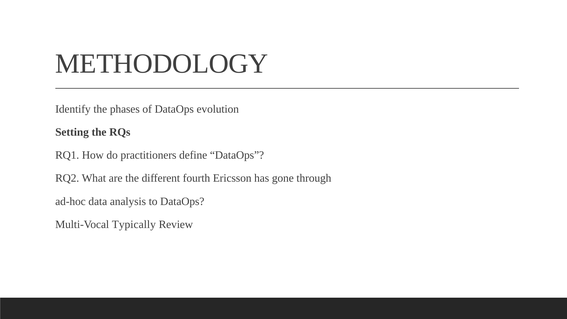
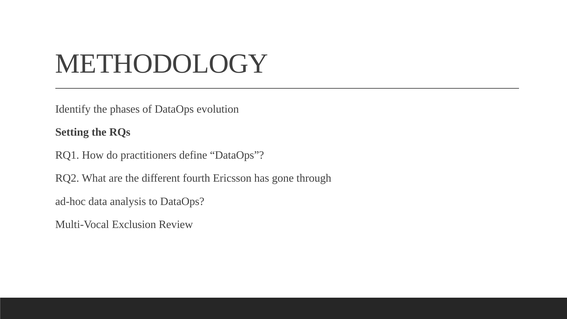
Typically: Typically -> Exclusion
